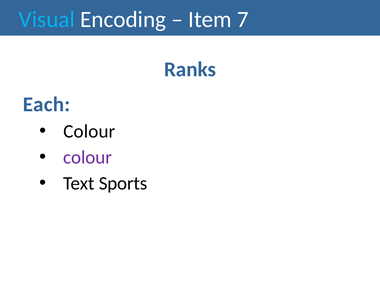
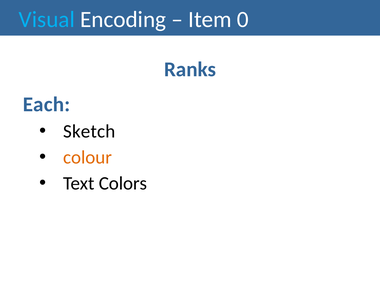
7: 7 -> 0
Colour at (89, 131): Colour -> Sketch
colour at (88, 157) colour: purple -> orange
Sports: Sports -> Colors
